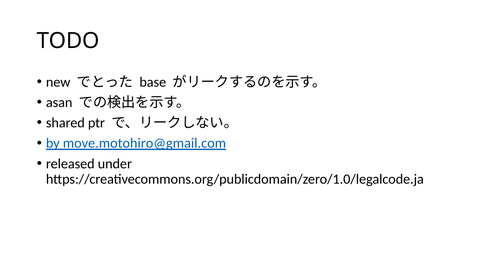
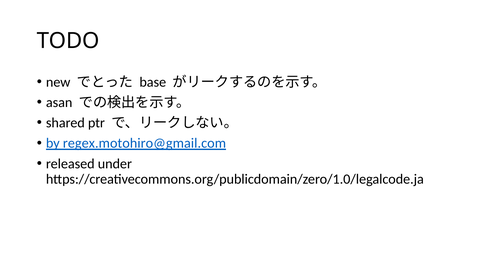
move.motohiro@gmail.com: move.motohiro@gmail.com -> regex.motohiro@gmail.com
